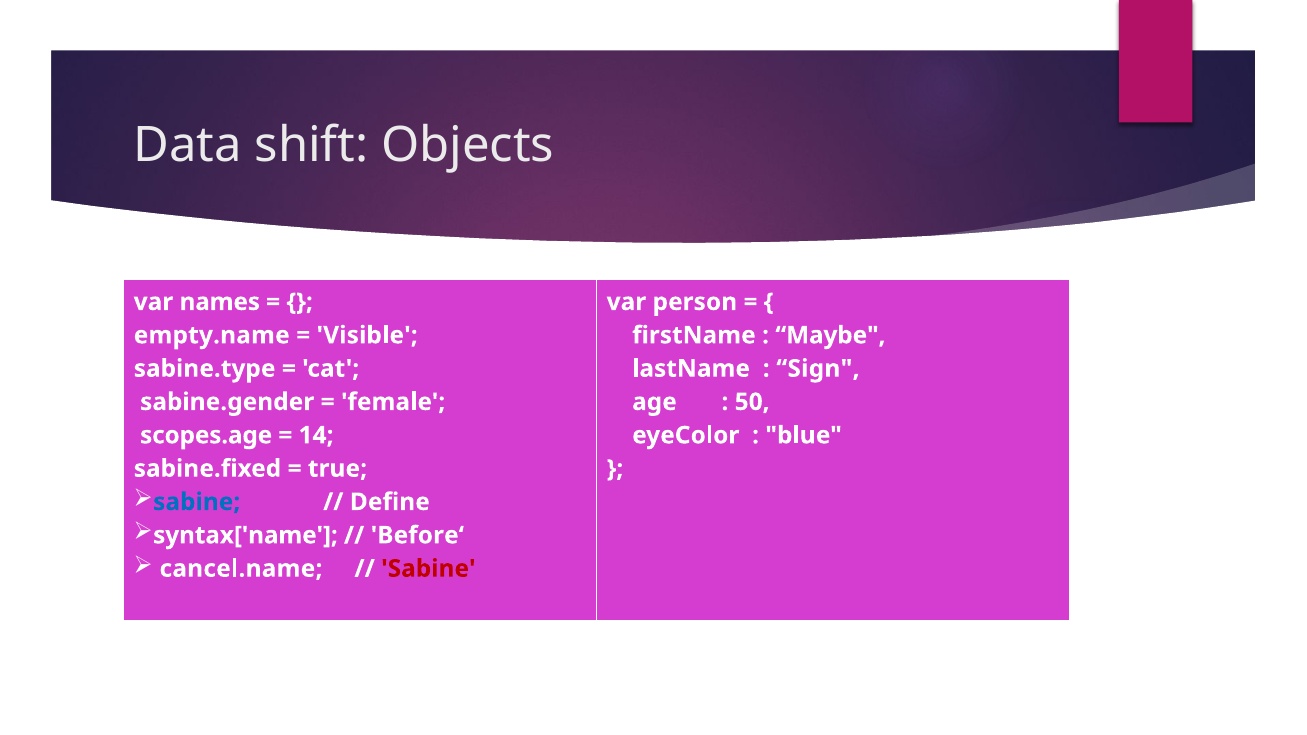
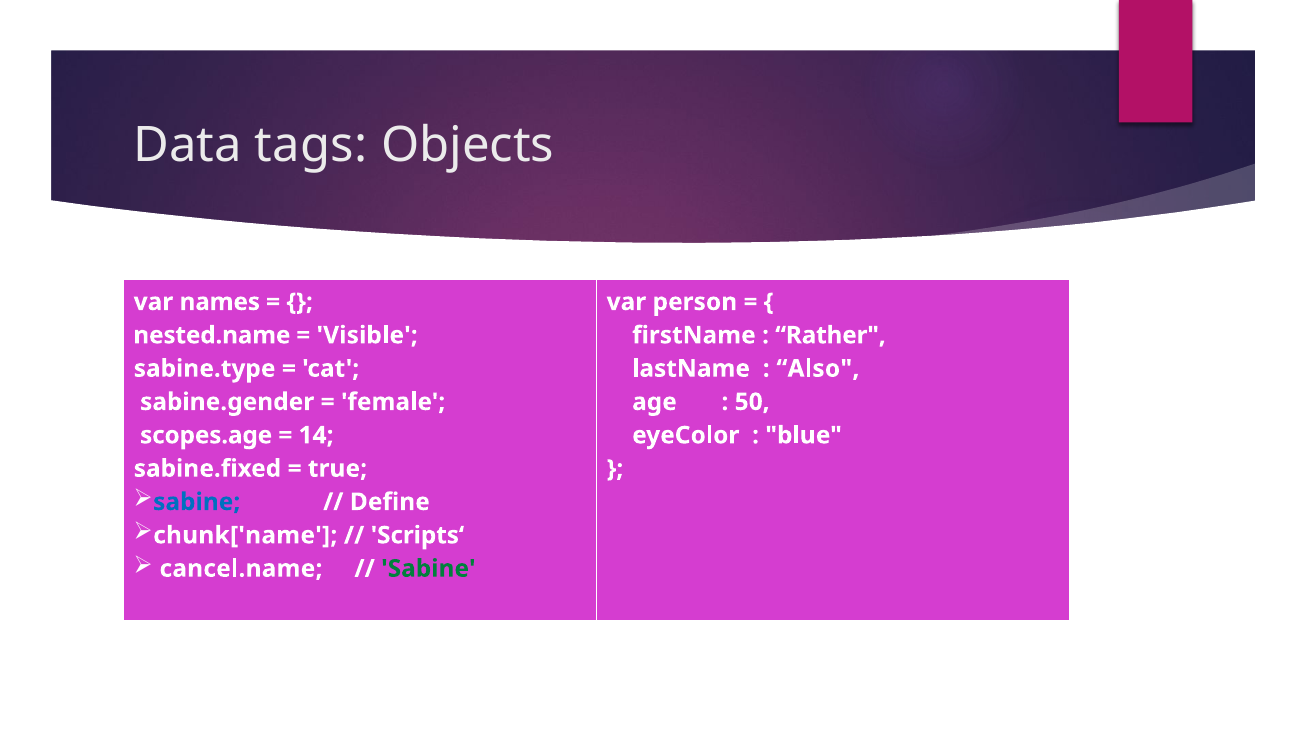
shift: shift -> tags
empty.name: empty.name -> nested.name
Maybe: Maybe -> Rather
Sign: Sign -> Also
syntax['name: syntax['name -> chunk['name
Before‘: Before‘ -> Scripts‘
Sabine at (428, 569) colour: red -> green
